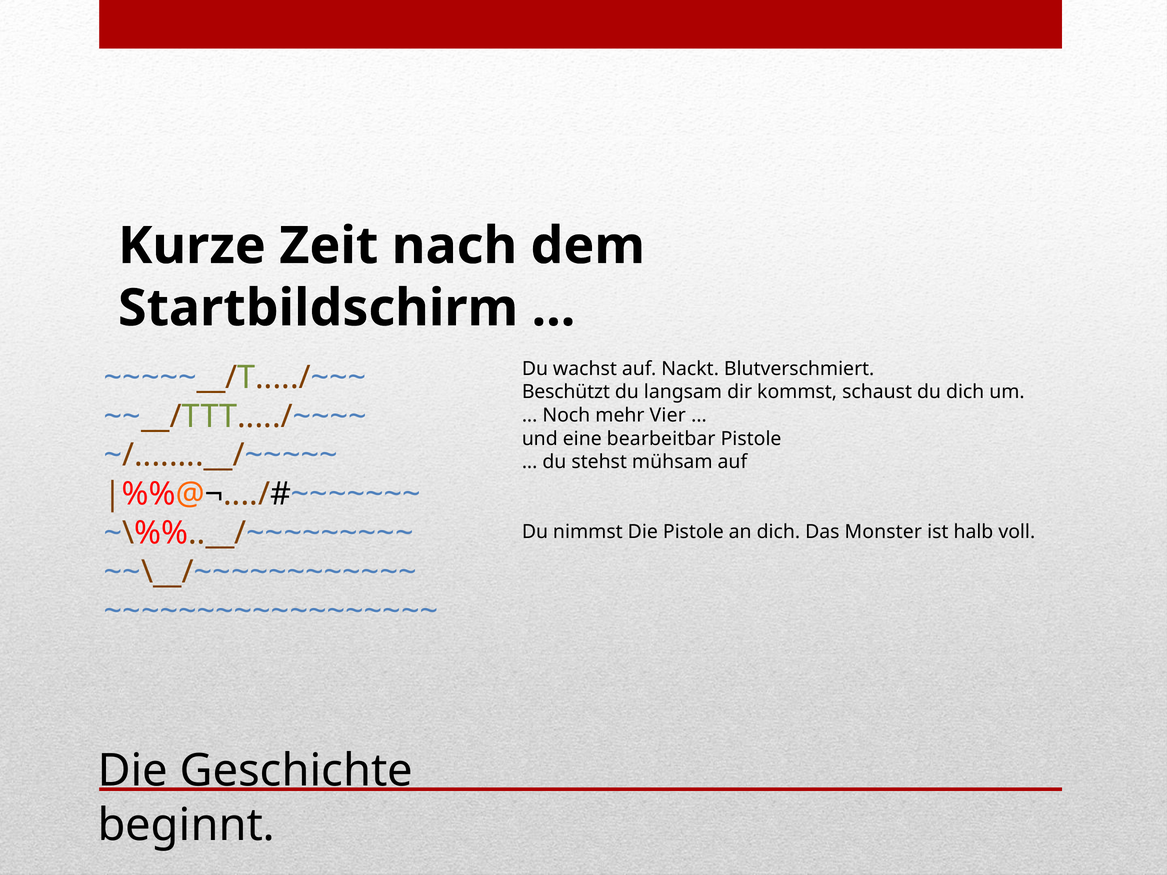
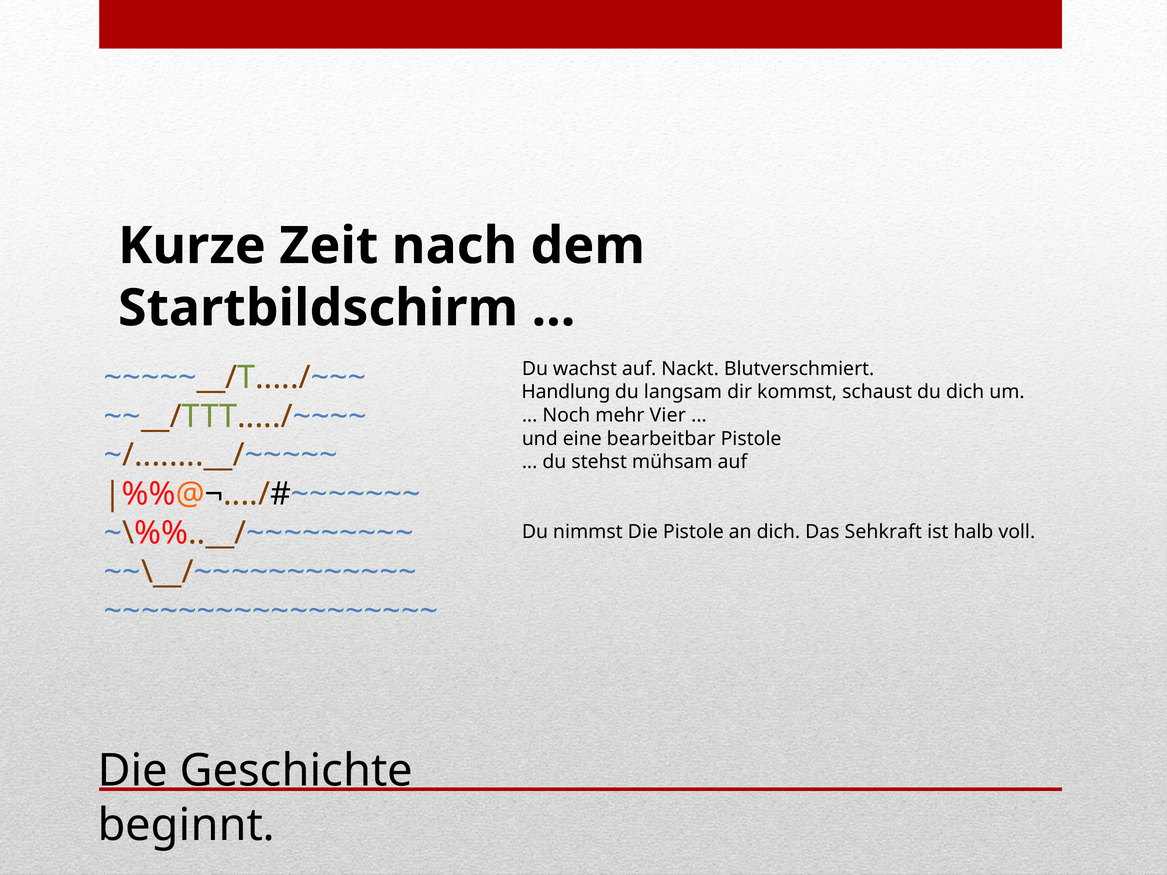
Beschützt: Beschützt -> Handlung
Monster: Monster -> Sehkraft
